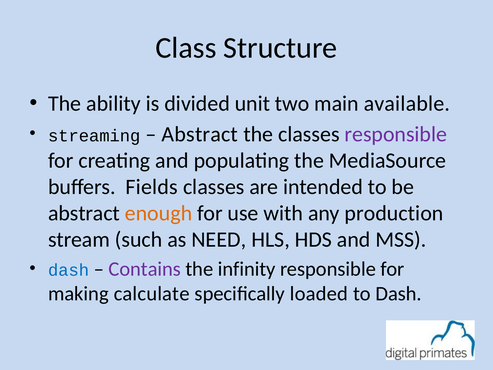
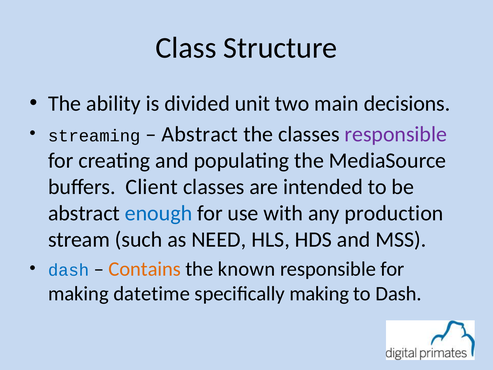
available: available -> decisions
Fields: Fields -> Client
enough colour: orange -> blue
Contains colour: purple -> orange
infinity: infinity -> known
calculate: calculate -> datetime
specifically loaded: loaded -> making
